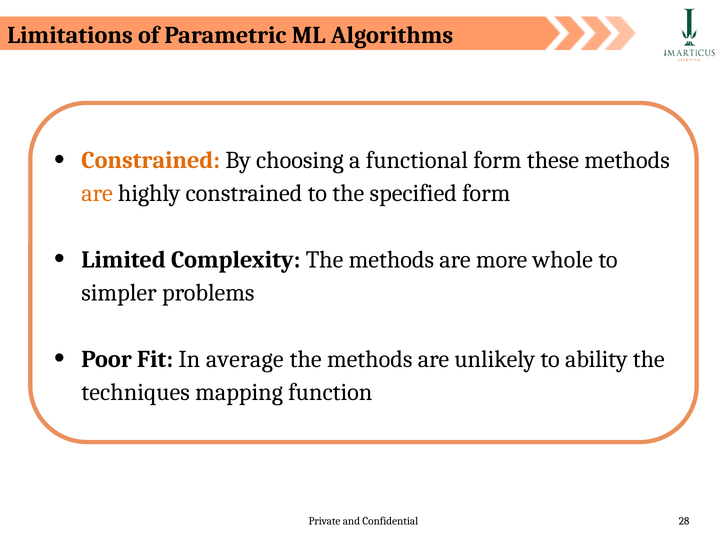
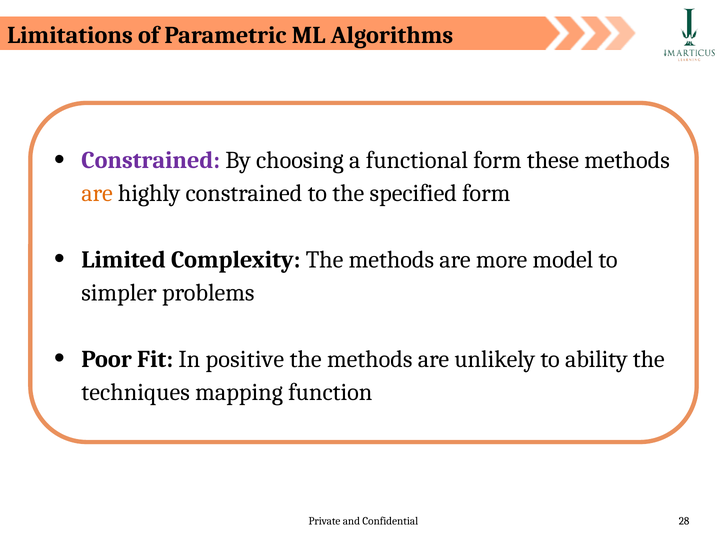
Constrained at (151, 160) colour: orange -> purple
whole: whole -> model
average: average -> positive
